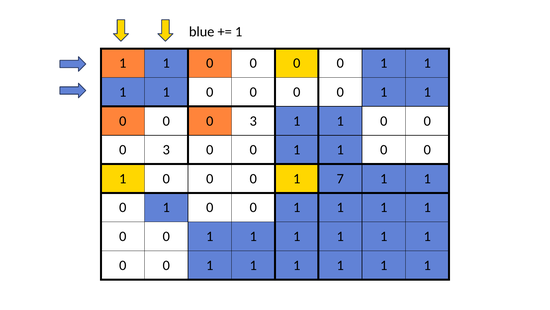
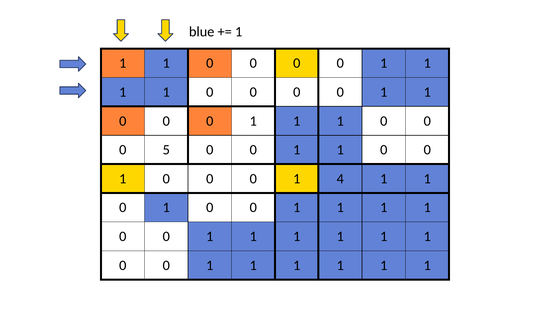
3 at (253, 121): 3 -> 1
3 at (166, 150): 3 -> 5
7: 7 -> 4
